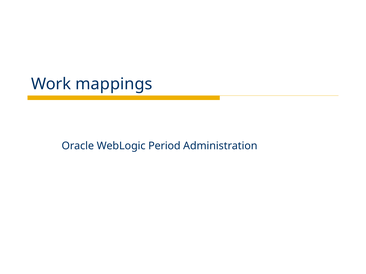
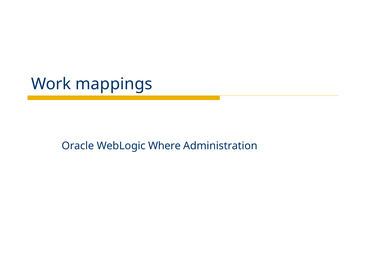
Period: Period -> Where
